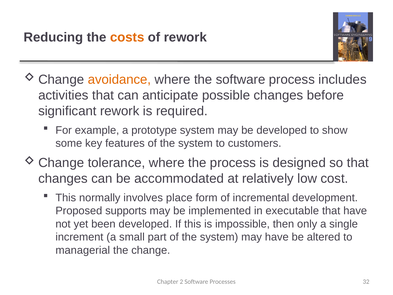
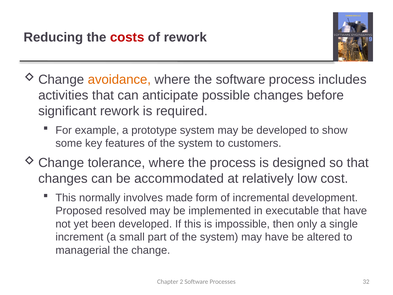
costs colour: orange -> red
place: place -> made
supports: supports -> resolved
